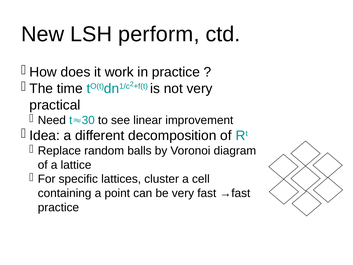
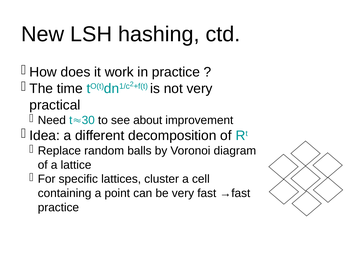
perform: perform -> hashing
linear: linear -> about
